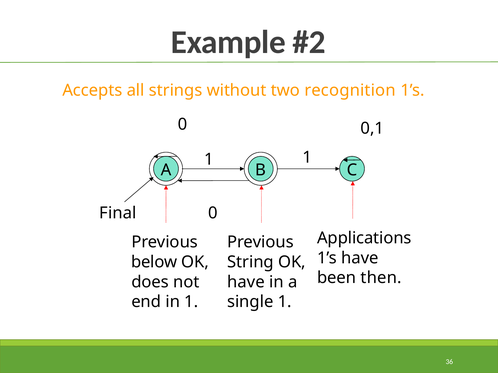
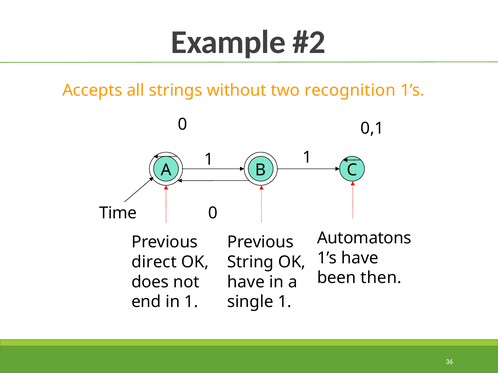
Final: Final -> Time
Applications: Applications -> Automatons
below: below -> direct
